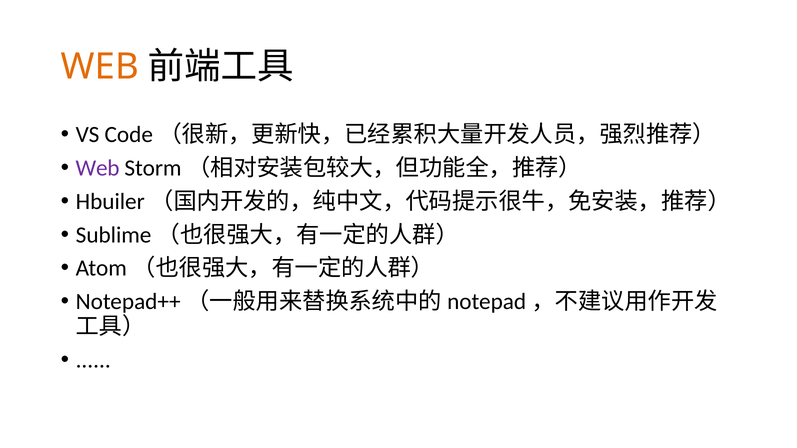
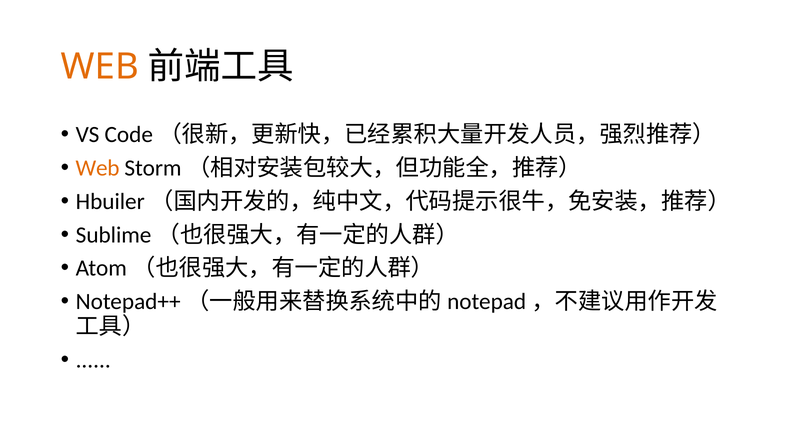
Web at (98, 168) colour: purple -> orange
